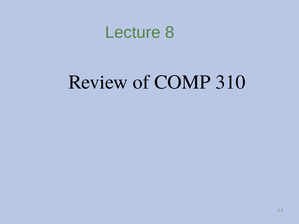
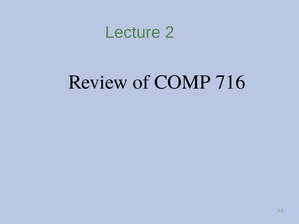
8: 8 -> 2
310: 310 -> 716
